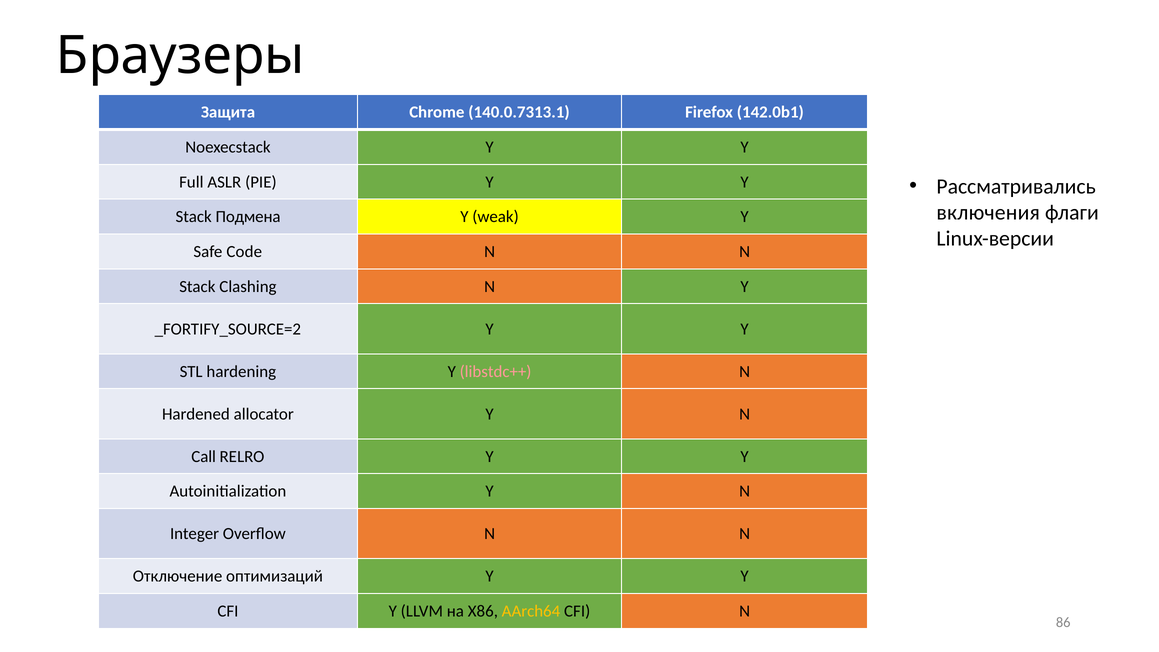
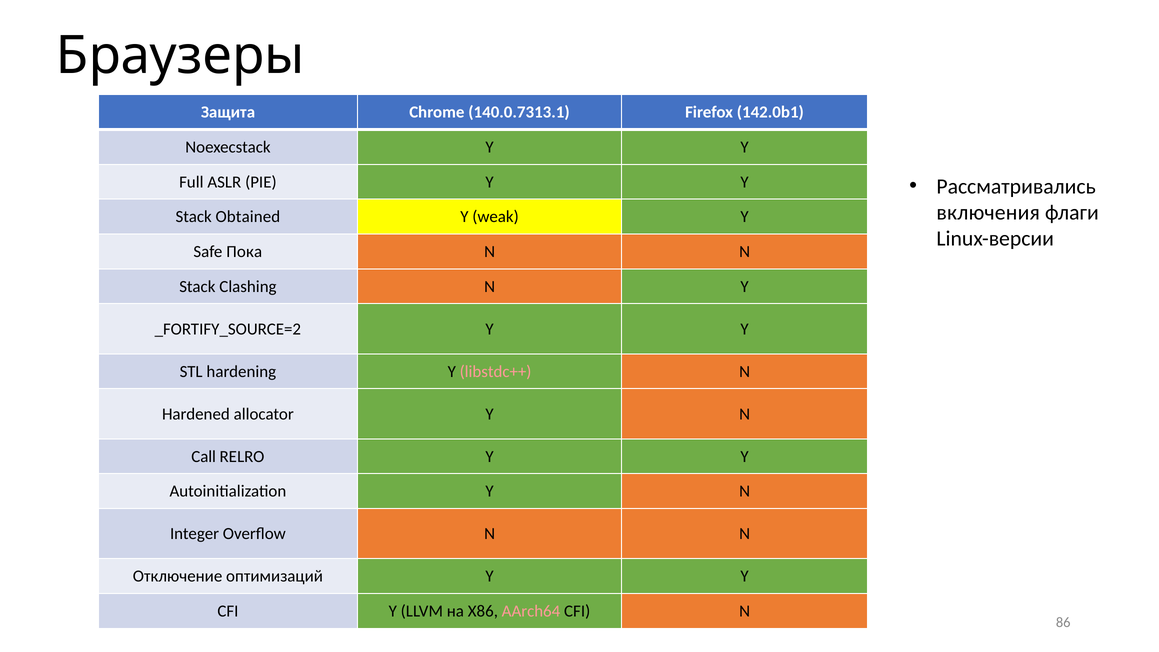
Подмена: Подмена -> Obtained
Code: Code -> Пока
AArch64 colour: yellow -> pink
